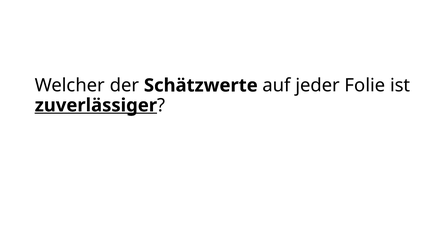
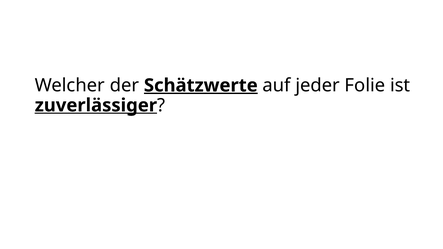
Schätzwerte underline: none -> present
